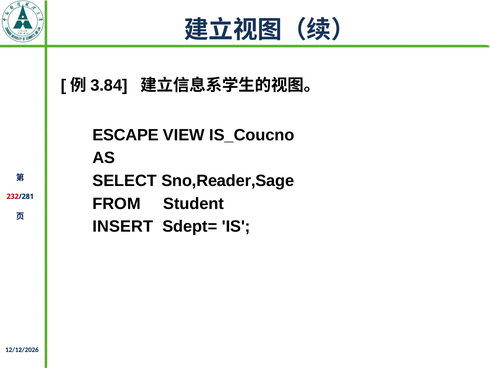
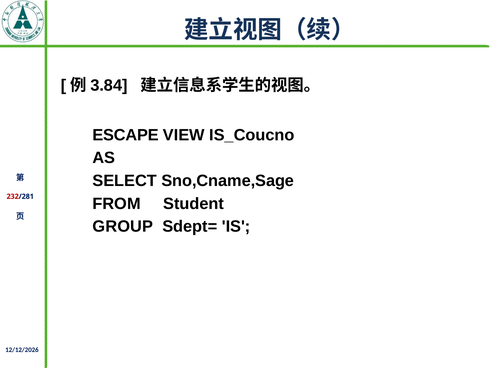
Sno,Reader,Sage: Sno,Reader,Sage -> Sno,Cname,Sage
INSERT: INSERT -> GROUP
